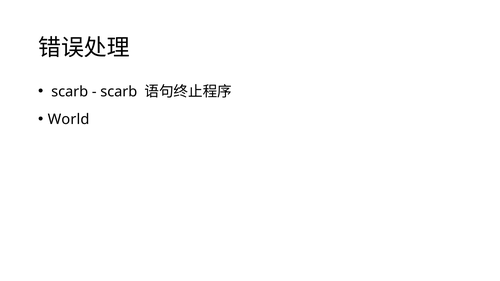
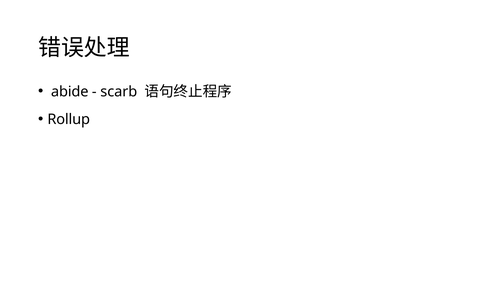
scarb at (70, 92): scarb -> abide
World: World -> Rollup
